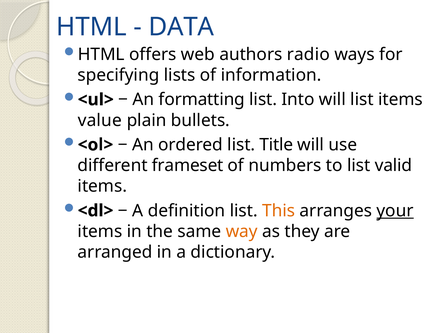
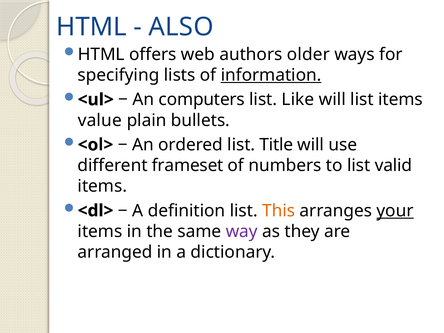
DATA: DATA -> ALSO
radio: radio -> older
information underline: none -> present
formatting: formatting -> computers
Into: Into -> Like
way colour: orange -> purple
